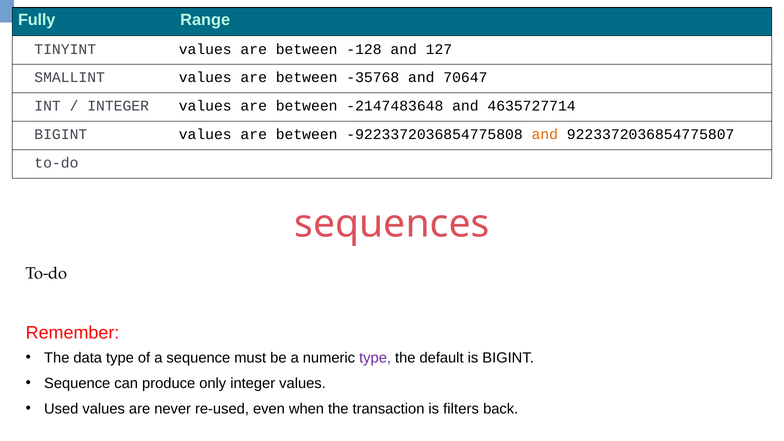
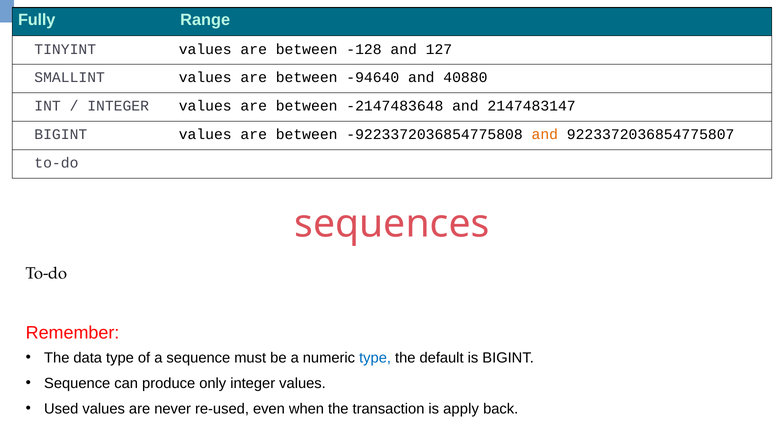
-35768: -35768 -> -94640
70647: 70647 -> 40880
4635727714: 4635727714 -> 2147483147
type at (375, 358) colour: purple -> blue
filters: filters -> apply
